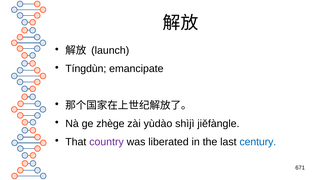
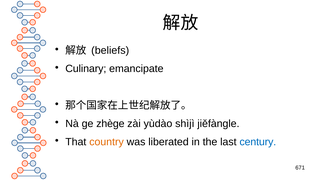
launch: launch -> beliefs
Tíngdùn: Tíngdùn -> Culinary
country colour: purple -> orange
